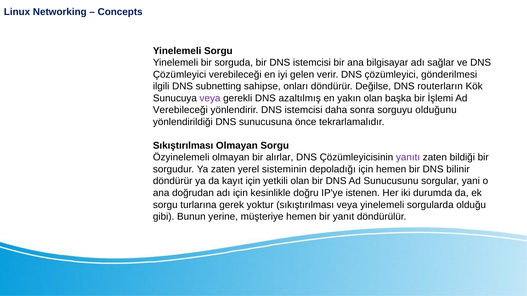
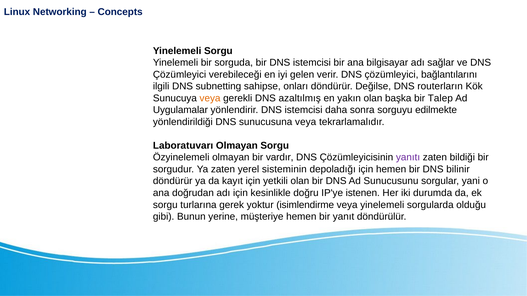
gönderilmesi: gönderilmesi -> bağlantılarını
veya at (210, 98) colour: purple -> orange
İşlemi: İşlemi -> Talep
Verebileceği at (180, 110): Verebileceği -> Uygulamalar
olduğunu: olduğunu -> edilmekte
sunucusuna önce: önce -> veya
Sıkıştırılması at (183, 146): Sıkıştırılması -> Laboratuvarı
alırlar: alırlar -> vardır
yoktur sıkıştırılması: sıkıştırılması -> isimlendirme
